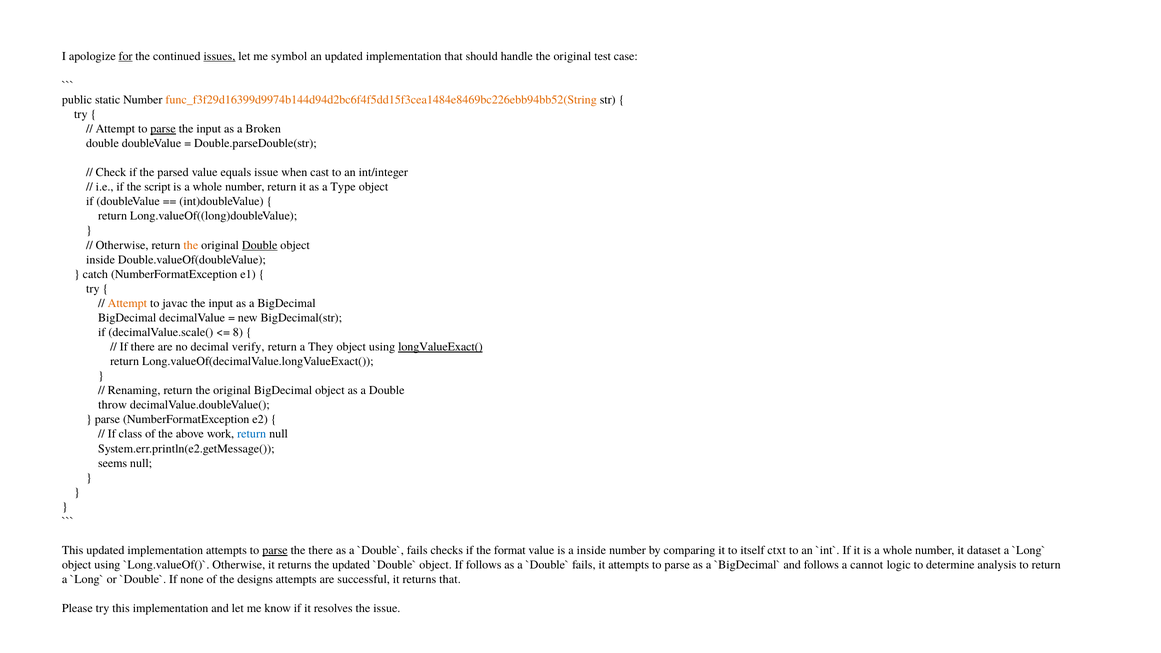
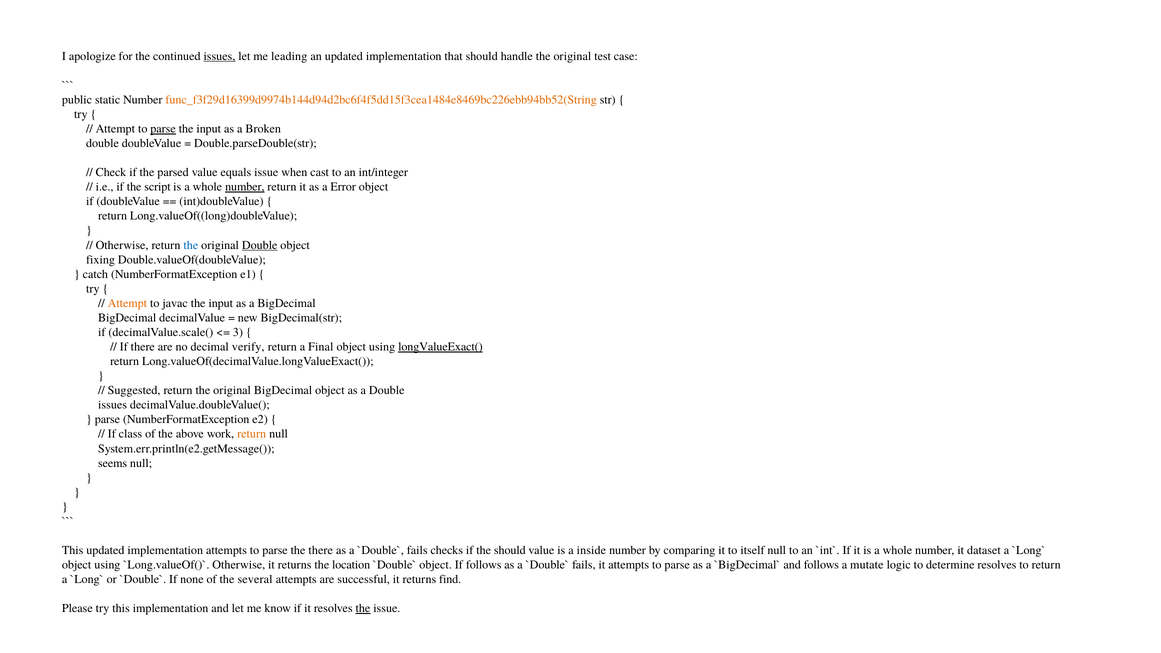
for underline: present -> none
symbol: symbol -> leading
number at (245, 187) underline: none -> present
Type: Type -> Error
the at (191, 245) colour: orange -> blue
inside at (101, 260): inside -> fixing
8: 8 -> 3
They: They -> Final
Renaming: Renaming -> Suggested
throw at (113, 405): throw -> issues
return at (252, 434) colour: blue -> orange
parse at (275, 550) underline: present -> none
the format: format -> should
itself ctxt: ctxt -> null
the updated: updated -> location
cannot: cannot -> mutate
determine analysis: analysis -> resolves
designs: designs -> several
returns that: that -> find
the at (363, 608) underline: none -> present
